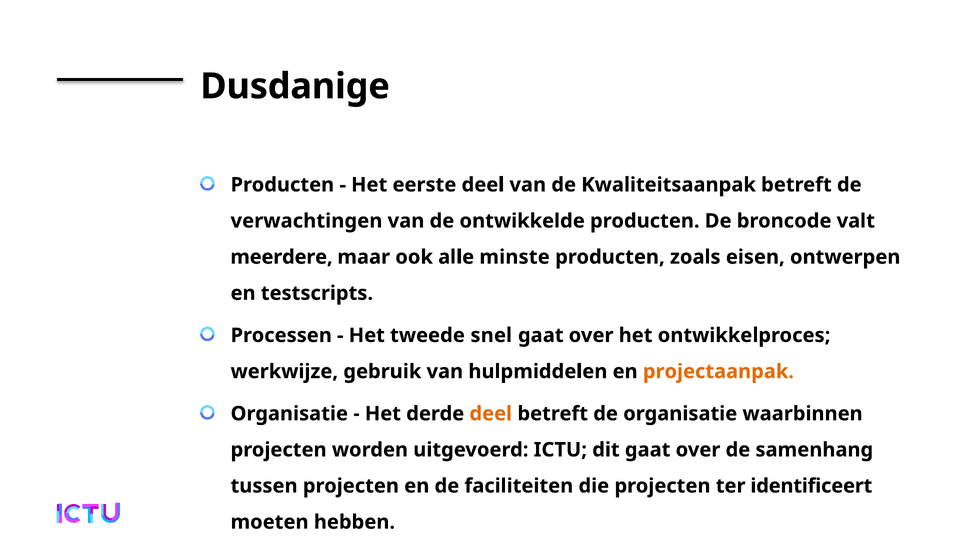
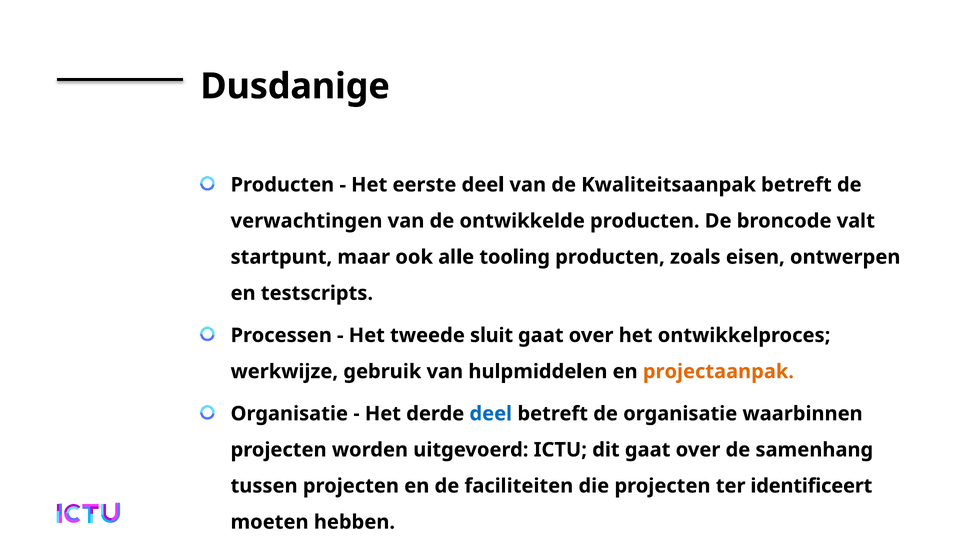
meerdere: meerdere -> startpunt
minste: minste -> tooling
snel: snel -> sluit
deel at (491, 414) colour: orange -> blue
